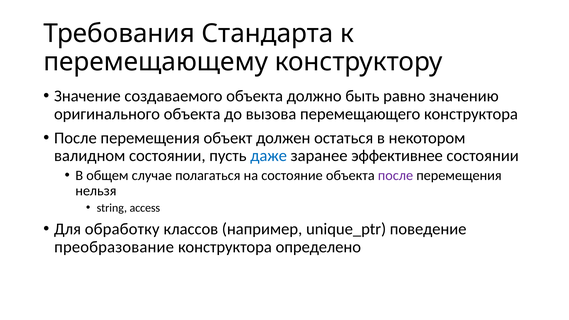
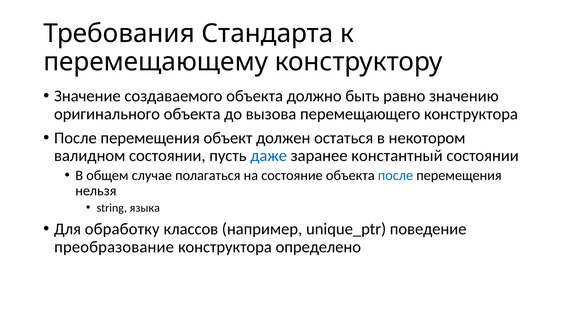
эффективнее: эффективнее -> константный
после at (395, 175) colour: purple -> blue
access: access -> языка
